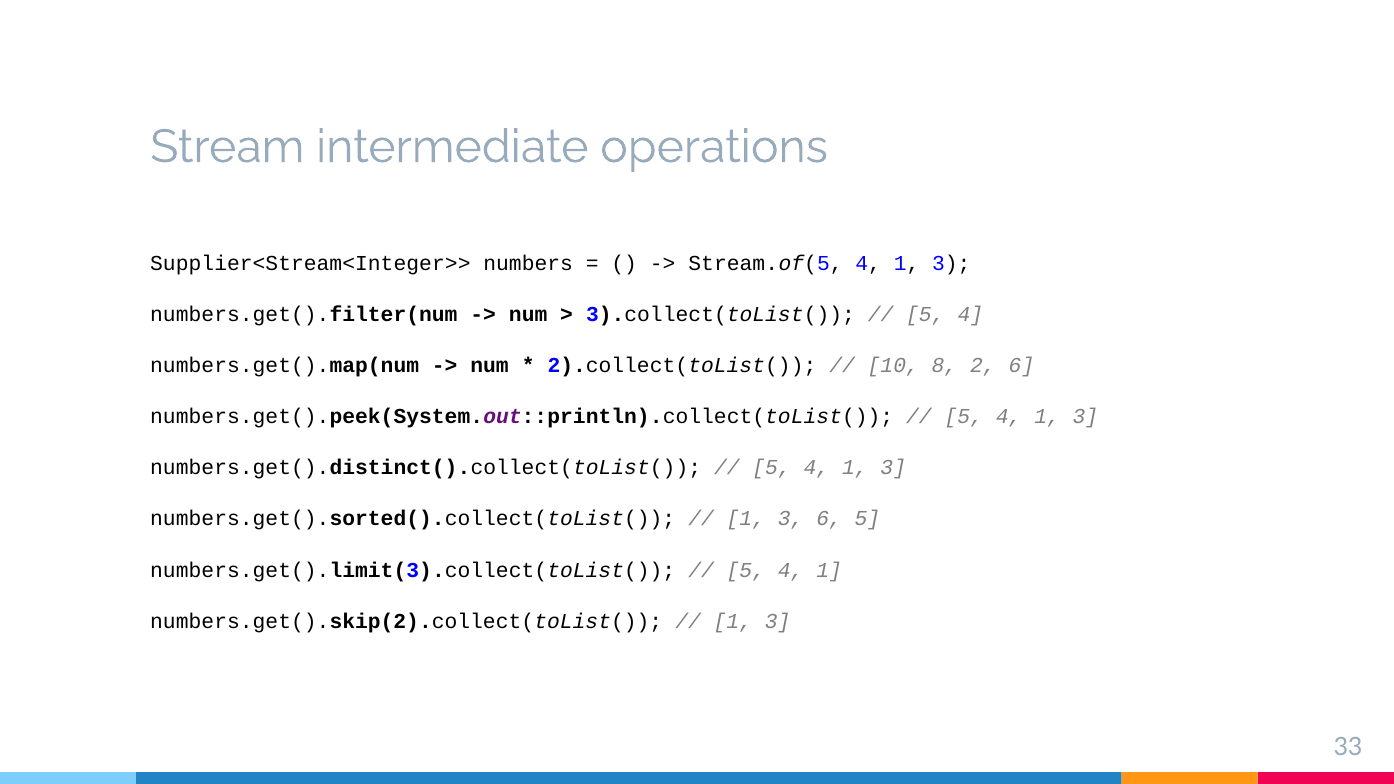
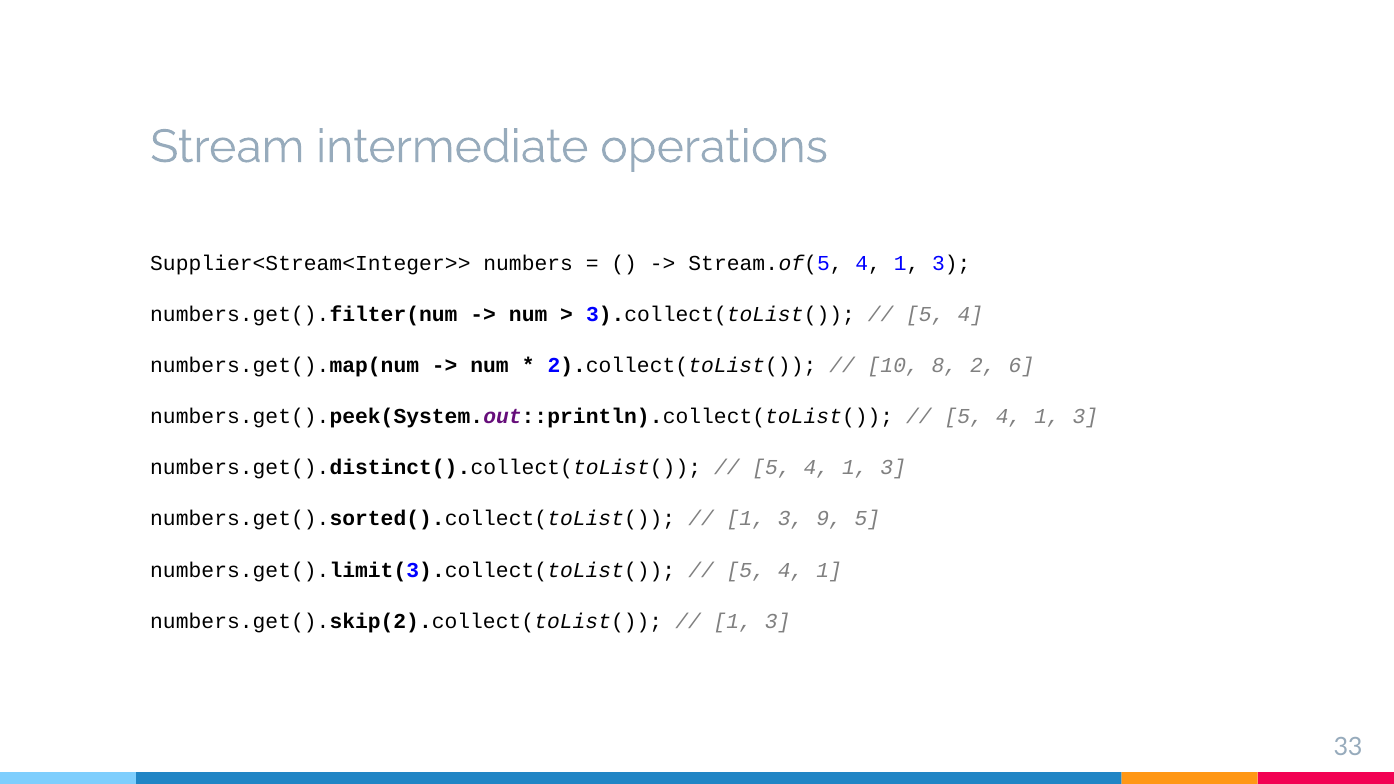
3 6: 6 -> 9
